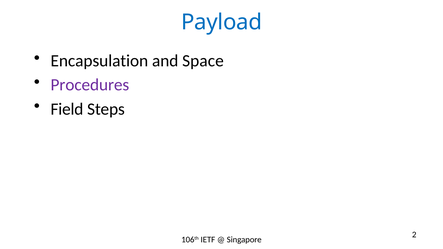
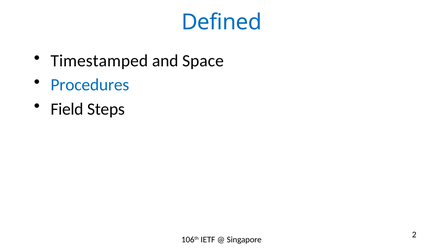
Payload: Payload -> Defined
Encapsulation: Encapsulation -> Timestamped
Procedures colour: purple -> blue
